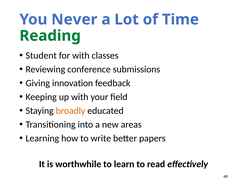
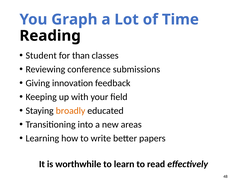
Never: Never -> Graph
Reading colour: green -> black
for with: with -> than
